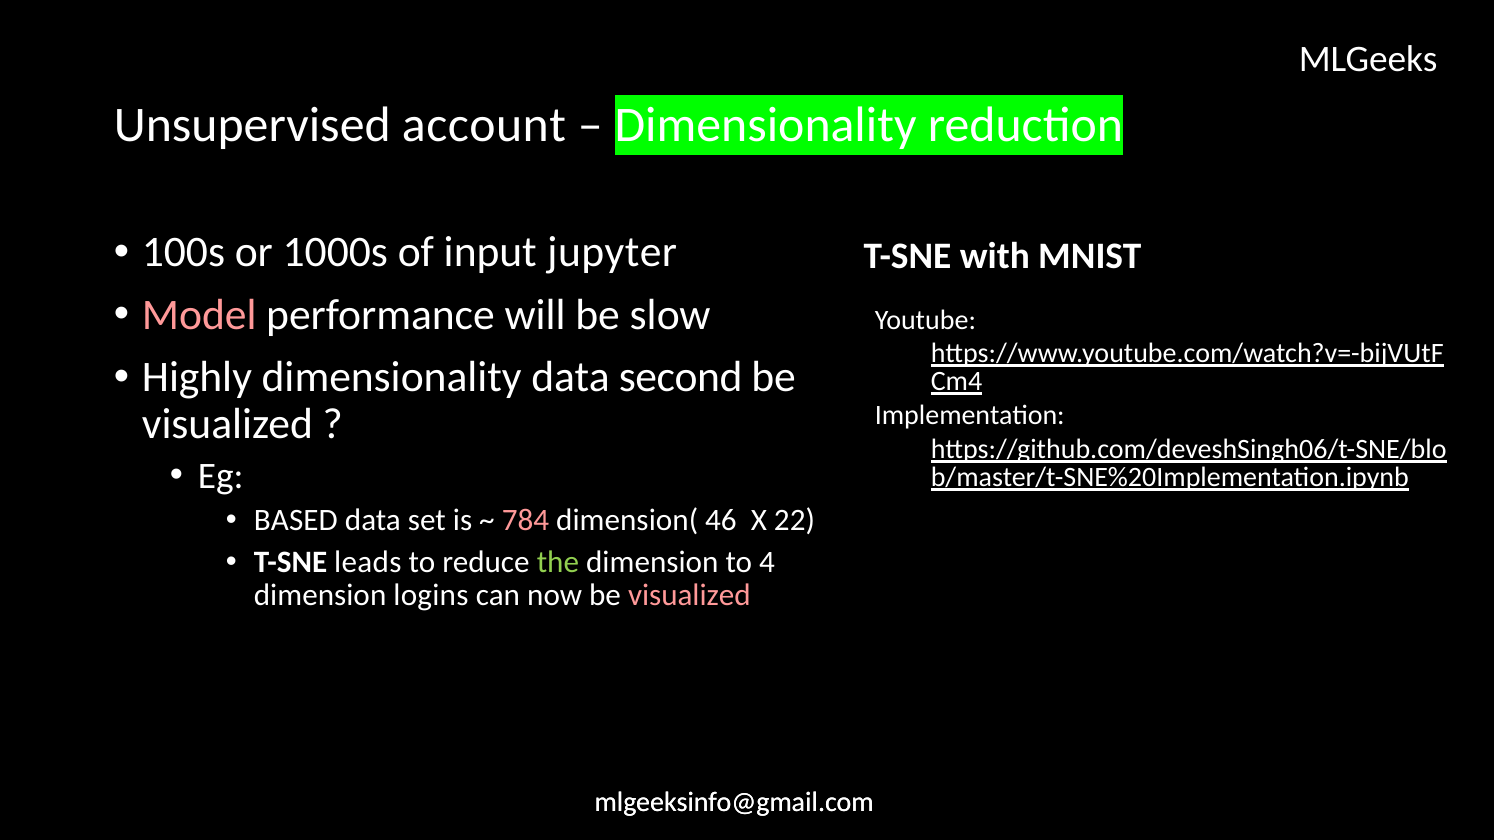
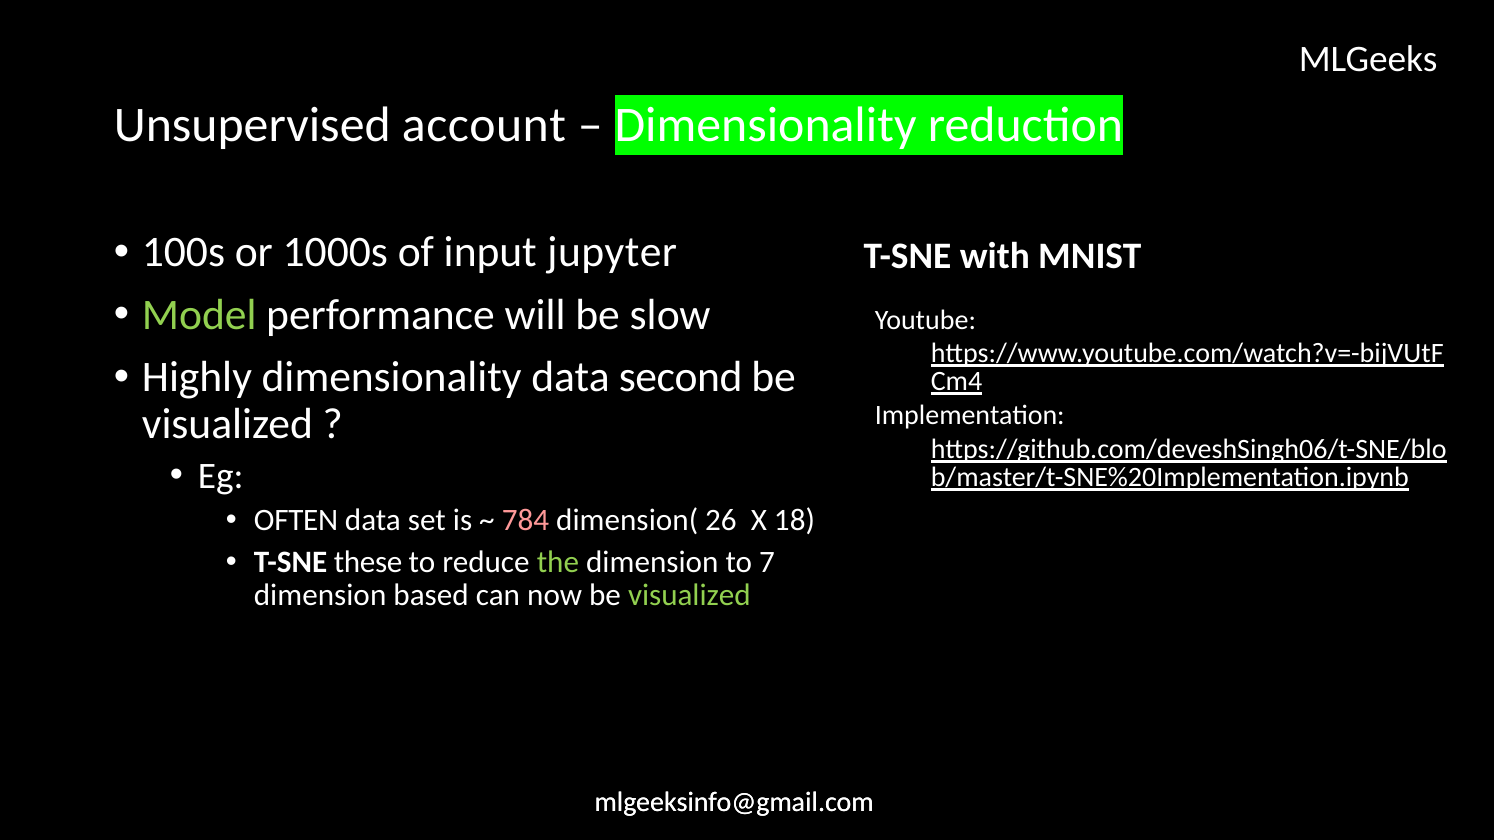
Model colour: pink -> light green
BASED: BASED -> OFTEN
46: 46 -> 26
22: 22 -> 18
leads: leads -> these
4: 4 -> 7
logins: logins -> based
visualized at (689, 596) colour: pink -> light green
